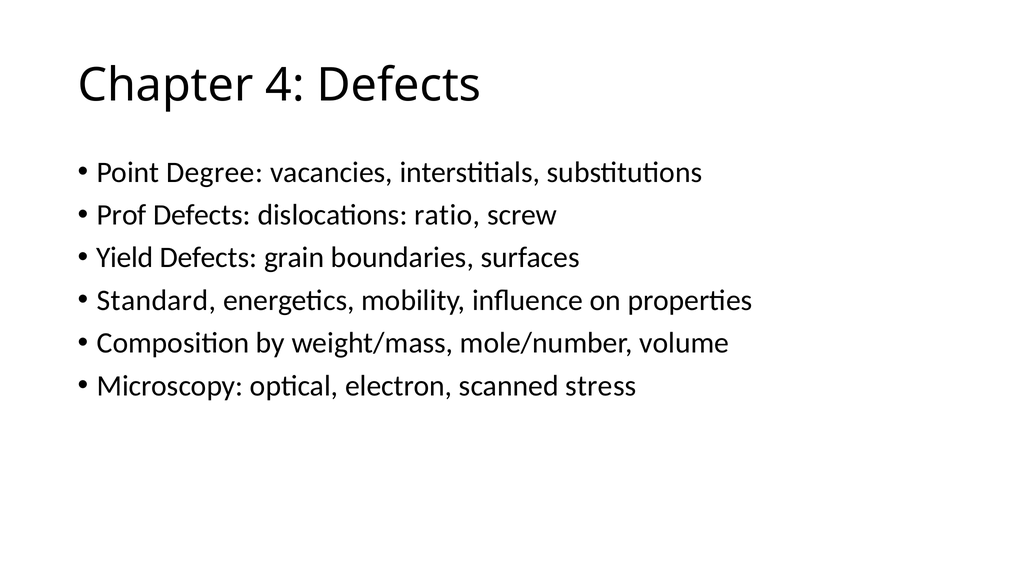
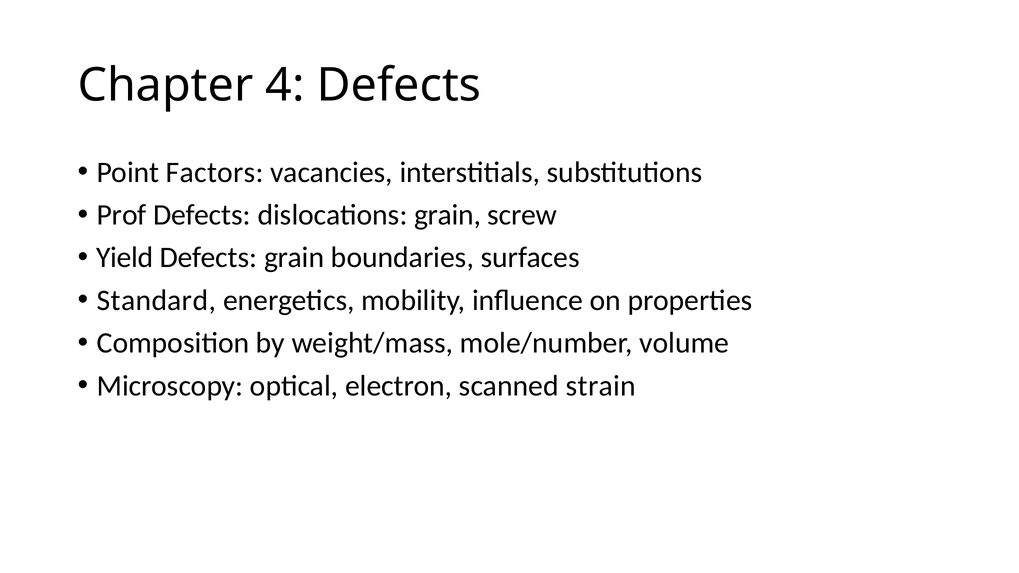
Degree: Degree -> Factors
dislocations ratio: ratio -> grain
stress: stress -> strain
